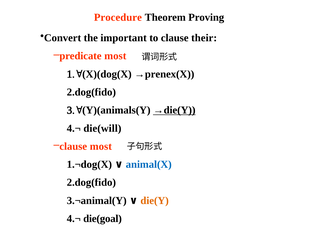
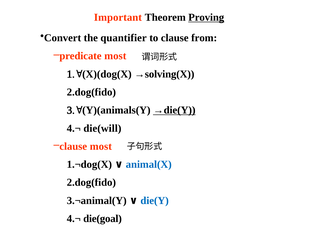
Procedure: Procedure -> Important
Proving underline: none -> present
important: important -> quantifier
their: their -> from
→prenex(X: →prenex(X -> →solving(X
die(Y colour: orange -> blue
